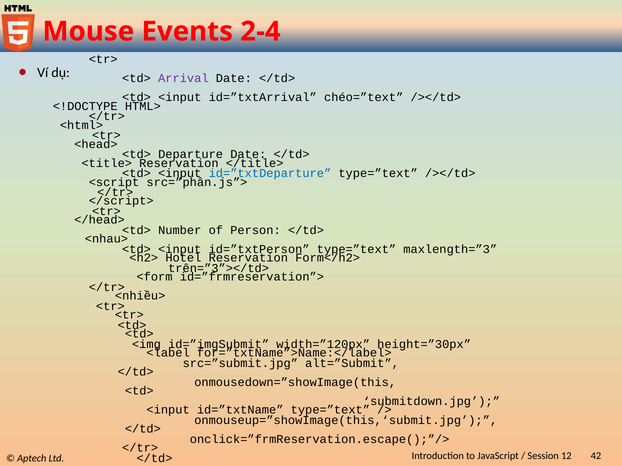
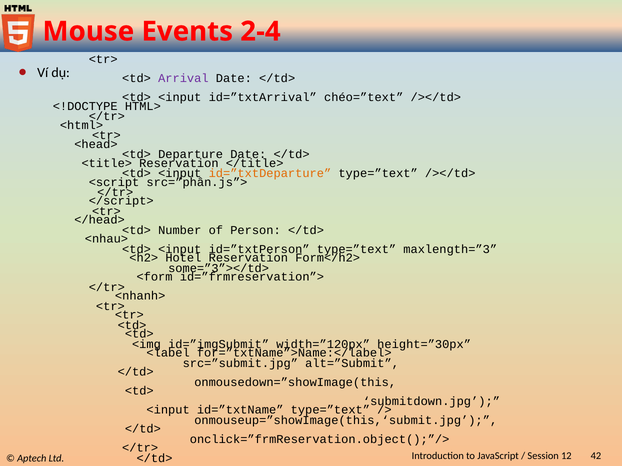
id=”txtDeparture colour: blue -> orange
trên=”3”></td>: trên=”3”></td> -> some=”3”></td>
<nhiều>: <nhiều> -> <nhanh>
onclick=”frmReservation.escape();”/>: onclick=”frmReservation.escape();”/> -> onclick=”frmReservation.object();”/>
